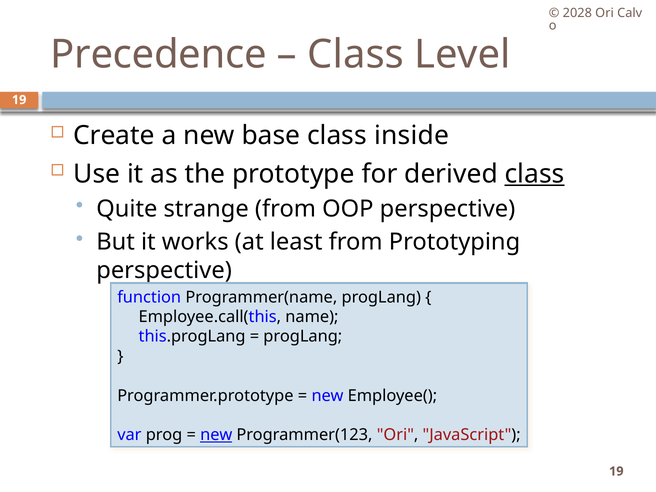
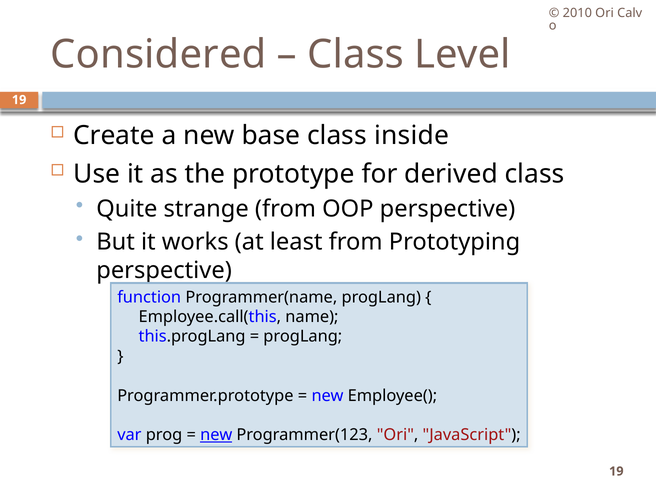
2028: 2028 -> 2010
Precedence: Precedence -> Considered
class at (535, 174) underline: present -> none
